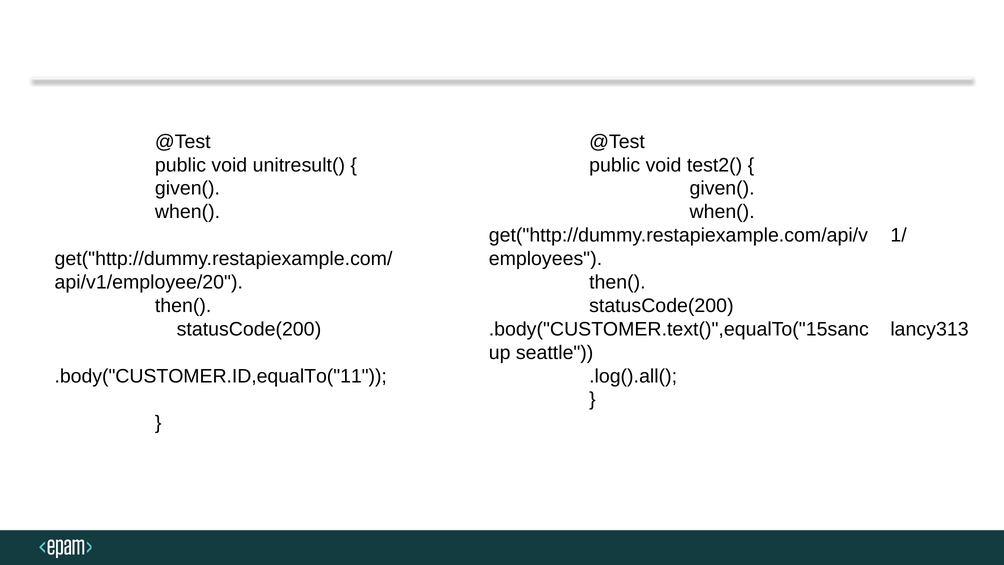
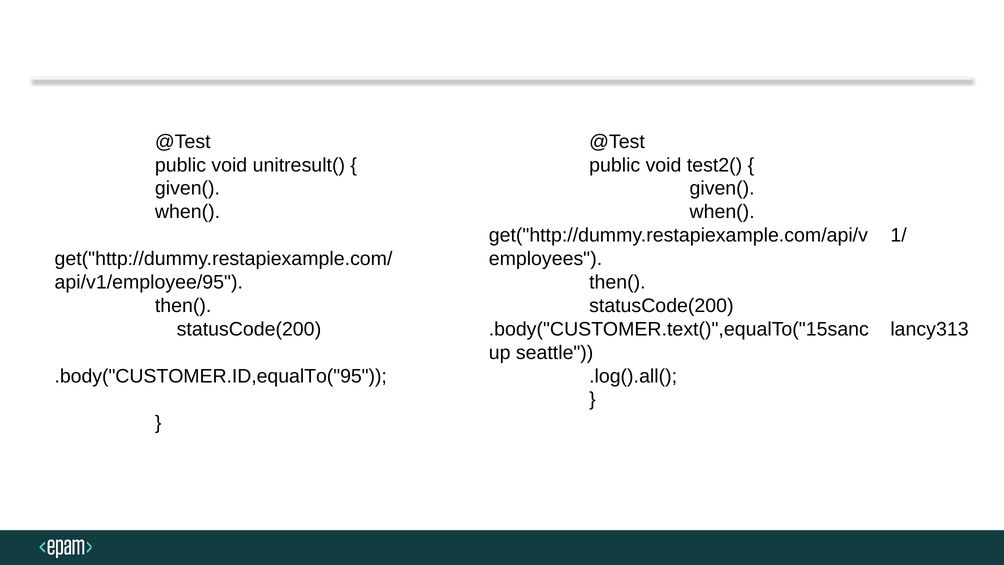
api/v1/employee/20: api/v1/employee/20 -> api/v1/employee/95
.body("CUSTOMER.ID,equalTo("11: .body("CUSTOMER.ID,equalTo("11 -> .body("CUSTOMER.ID,equalTo("95
